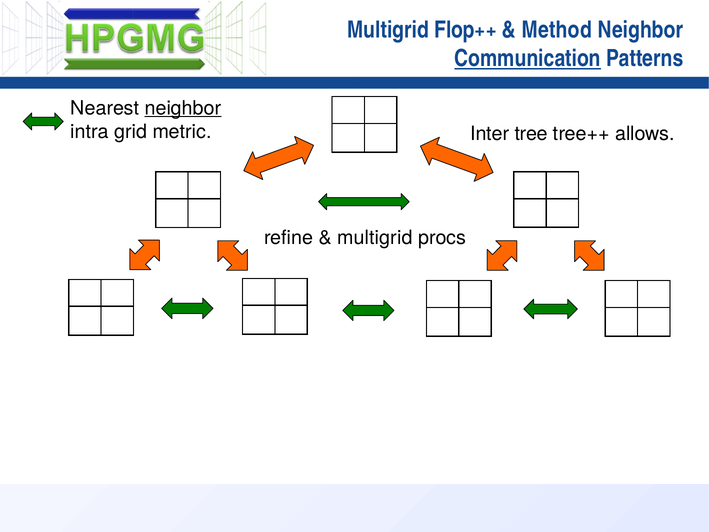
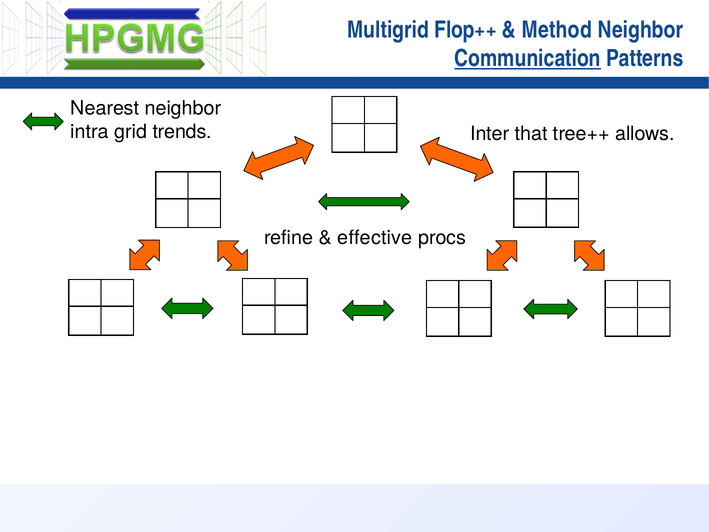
neighbor at (183, 108) underline: present -> none
metric: metric -> trends
tree: tree -> that
multigrid at (375, 238): multigrid -> effective
